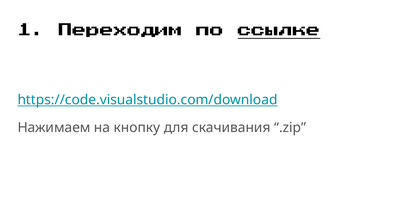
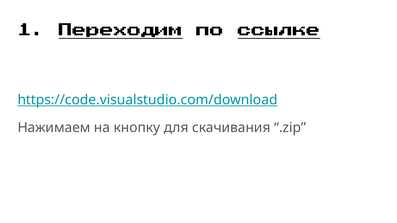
Переходим underline: none -> present
